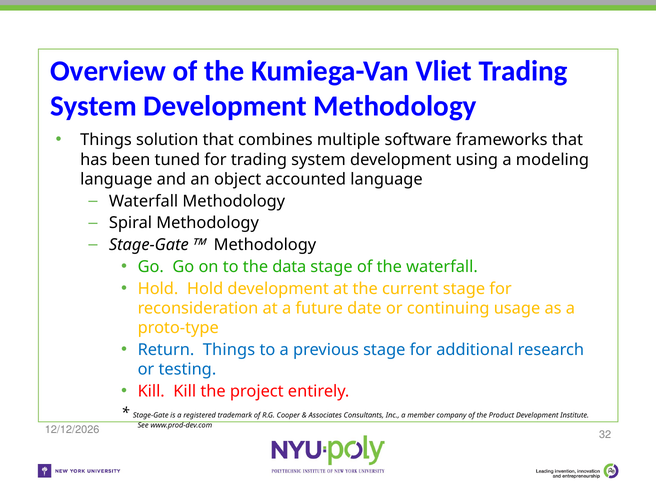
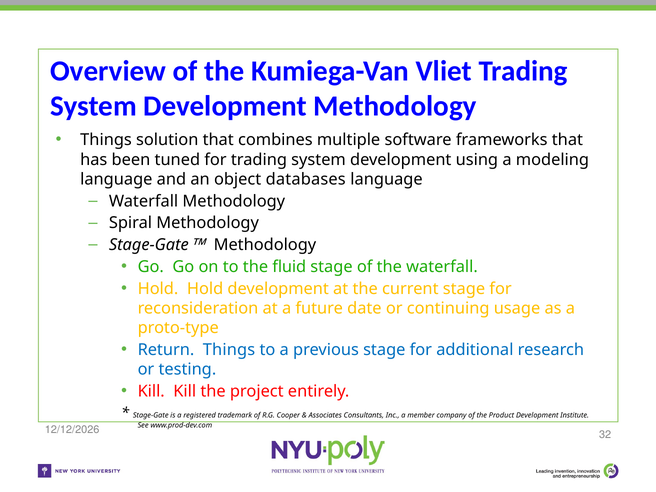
accounted: accounted -> databases
data: data -> fluid
